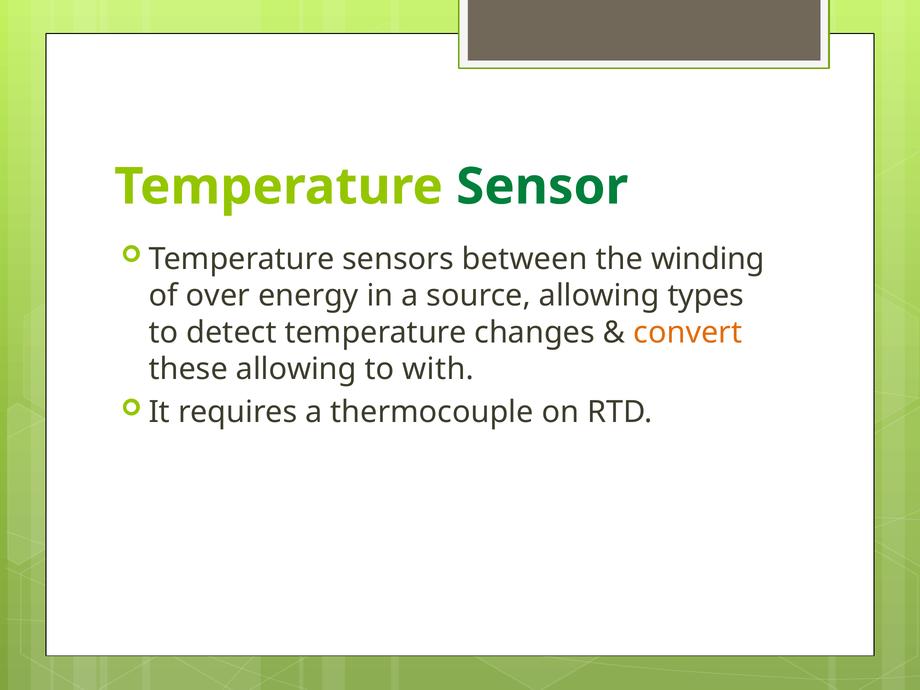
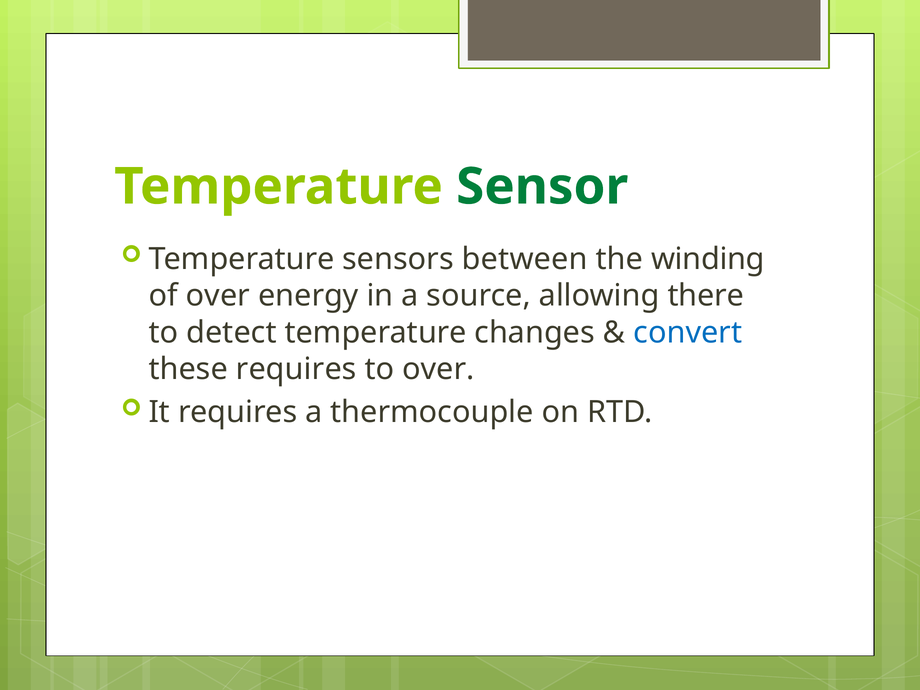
types: types -> there
convert colour: orange -> blue
these allowing: allowing -> requires
to with: with -> over
